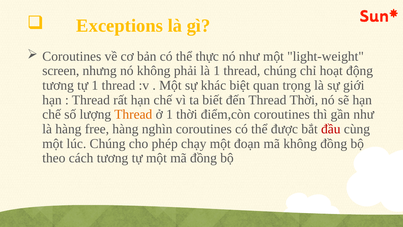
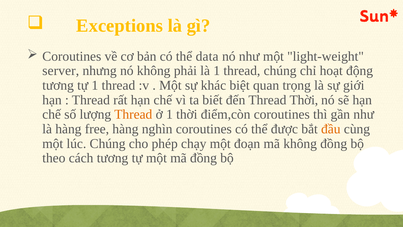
thực: thực -> data
screen: screen -> server
đầu colour: red -> orange
